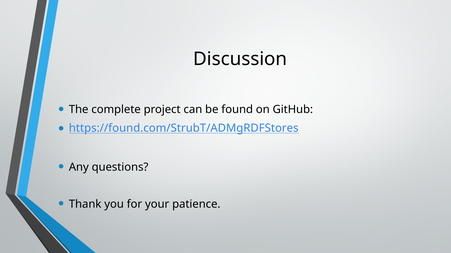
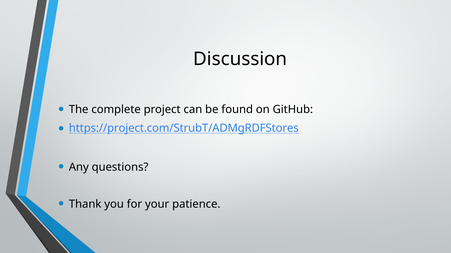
https://found.com/StrubT/ADMgRDFStores: https://found.com/StrubT/ADMgRDFStores -> https://project.com/StrubT/ADMgRDFStores
